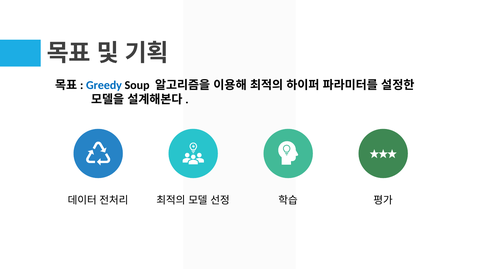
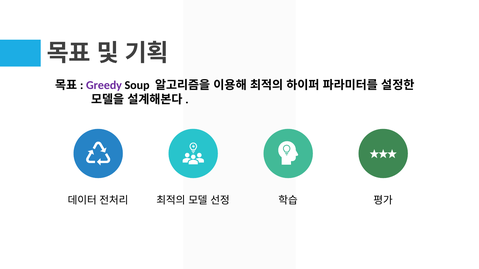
Greedy colour: blue -> purple
